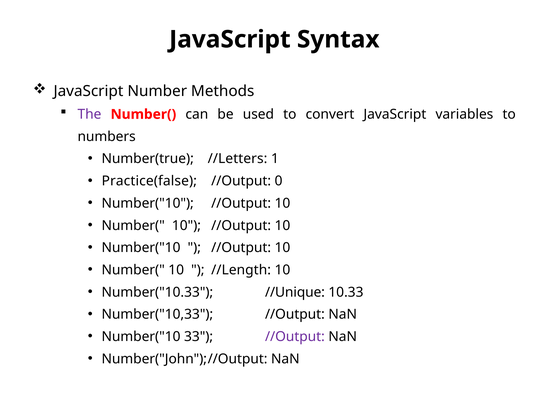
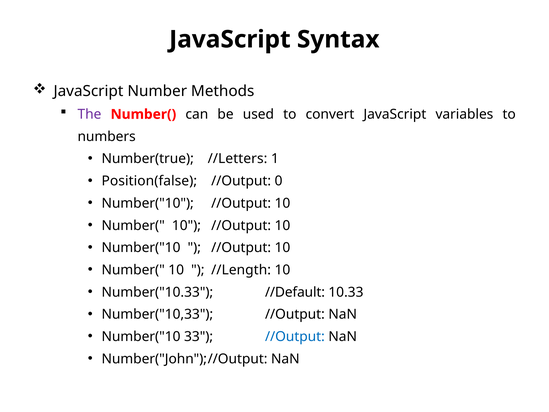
Practice(false: Practice(false -> Position(false
//Unique: //Unique -> //Default
//Output at (295, 336) colour: purple -> blue
